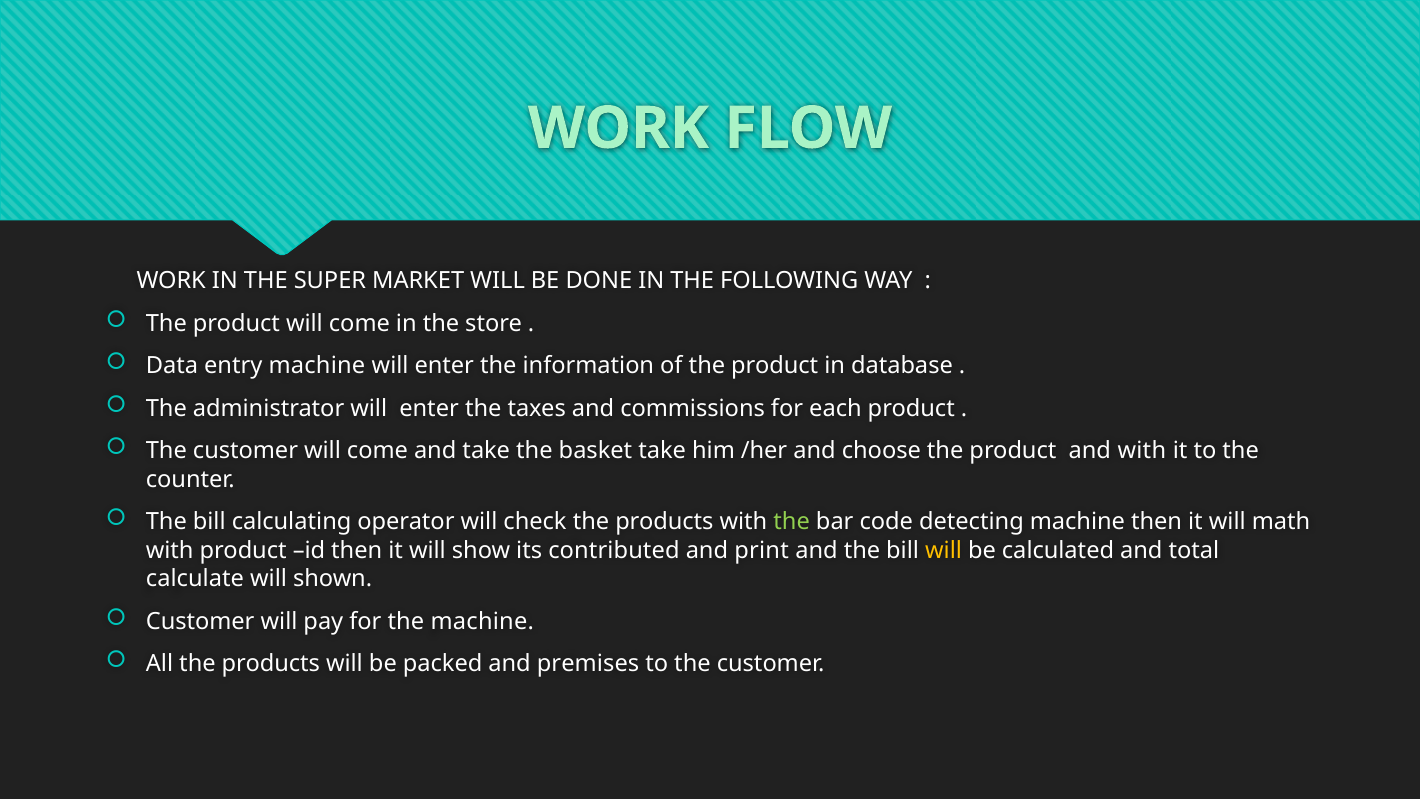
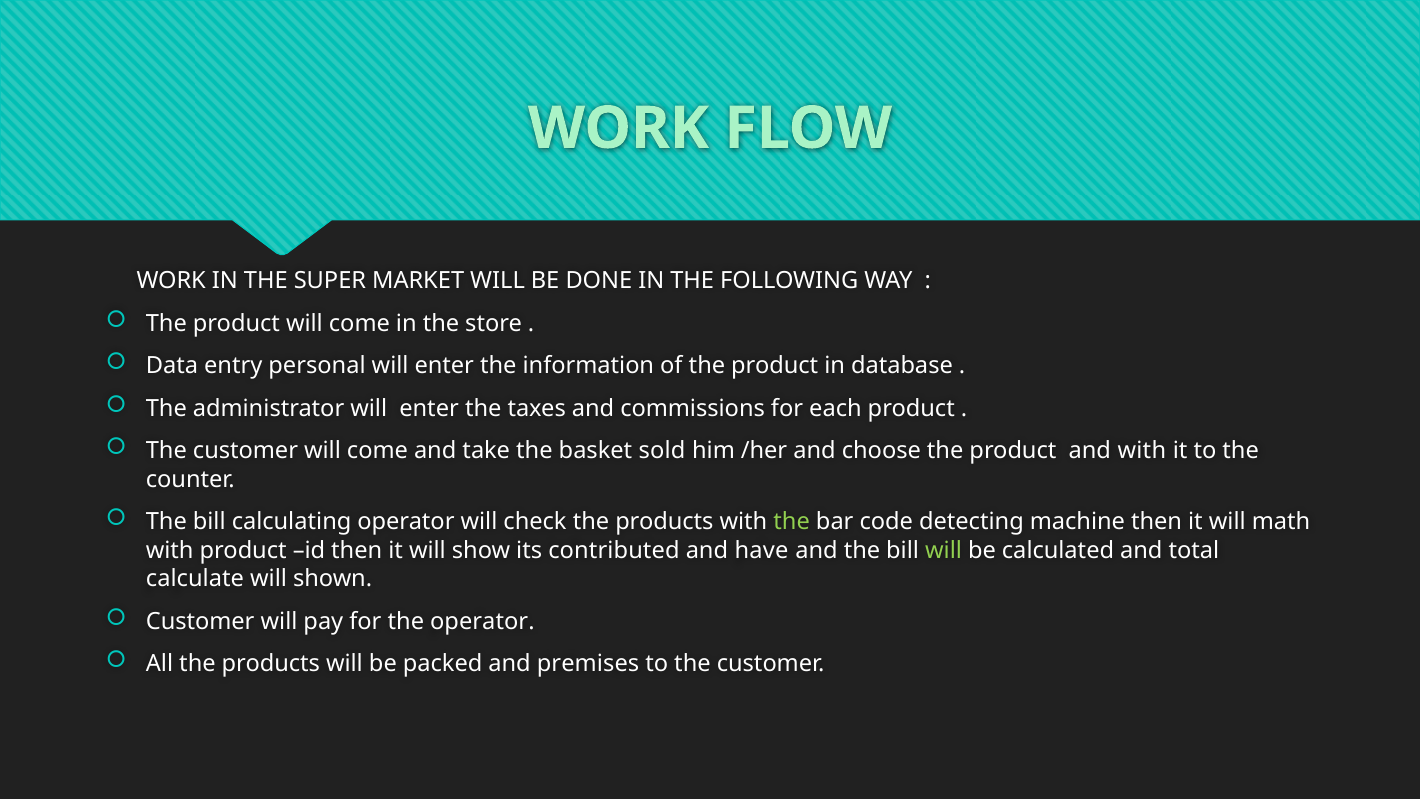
entry machine: machine -> personal
basket take: take -> sold
print: print -> have
will at (944, 550) colour: yellow -> light green
the machine: machine -> operator
